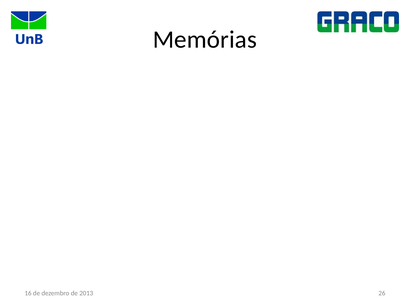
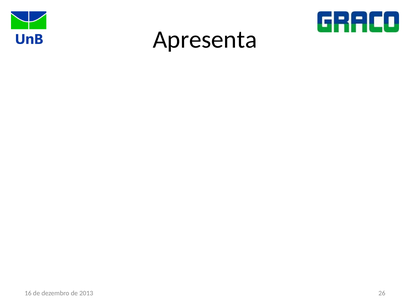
Memórias: Memórias -> Apresenta
